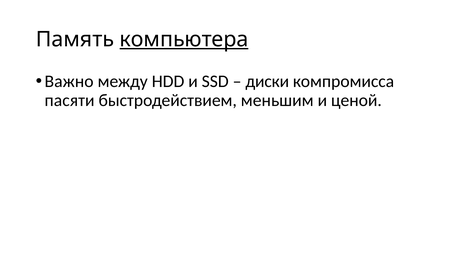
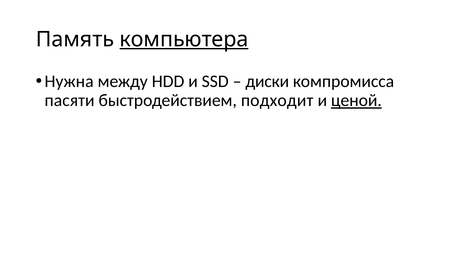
Важно: Важно -> Нужна
меньшим: меньшим -> подходит
ценой underline: none -> present
